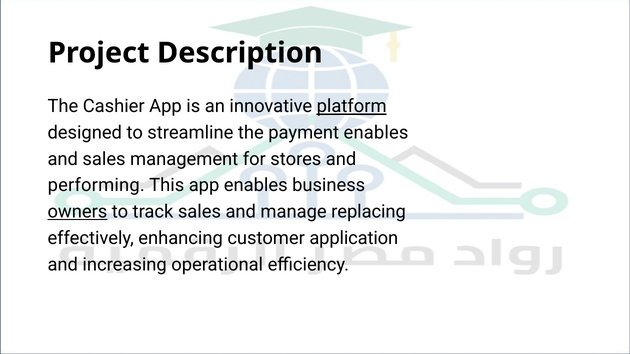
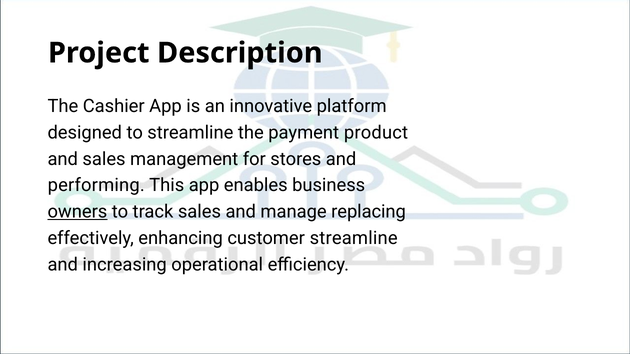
platform underline: present -> none
payment enables: enables -> product
customer application: application -> streamline
